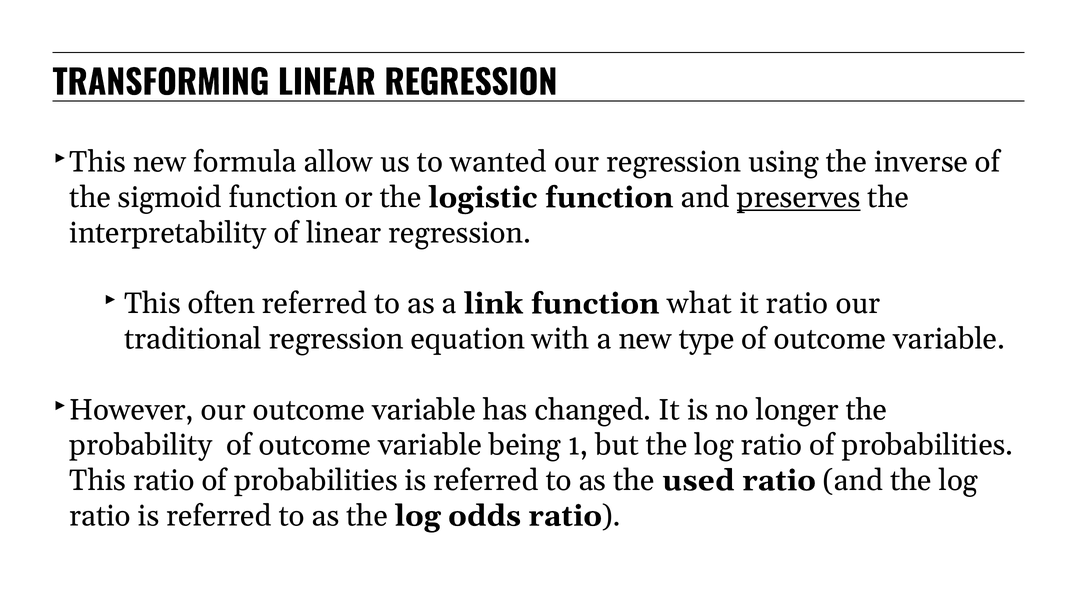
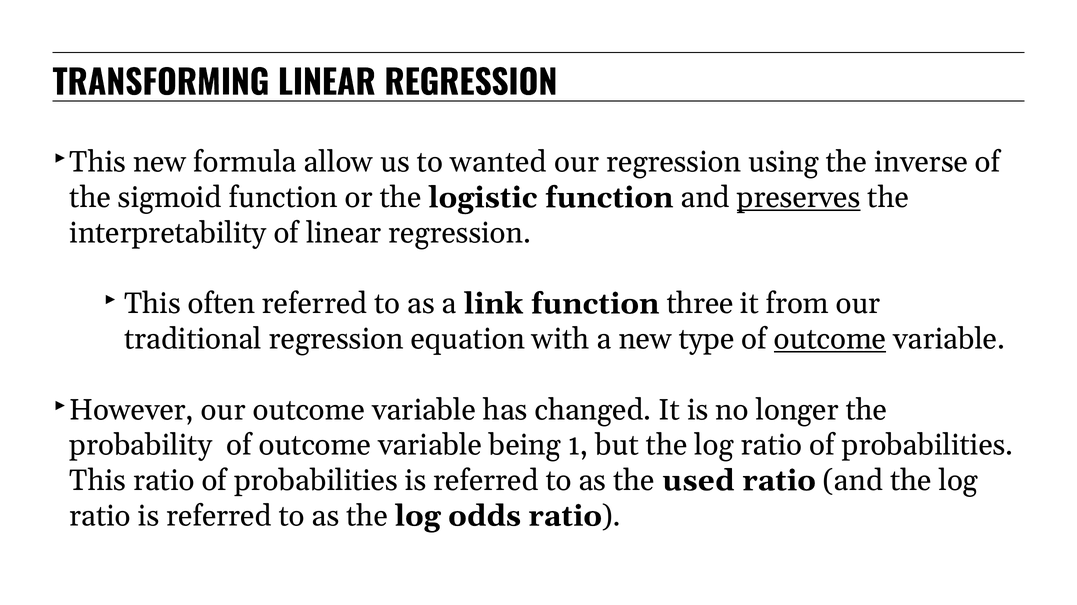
what: what -> three
it ratio: ratio -> from
outcome at (830, 339) underline: none -> present
